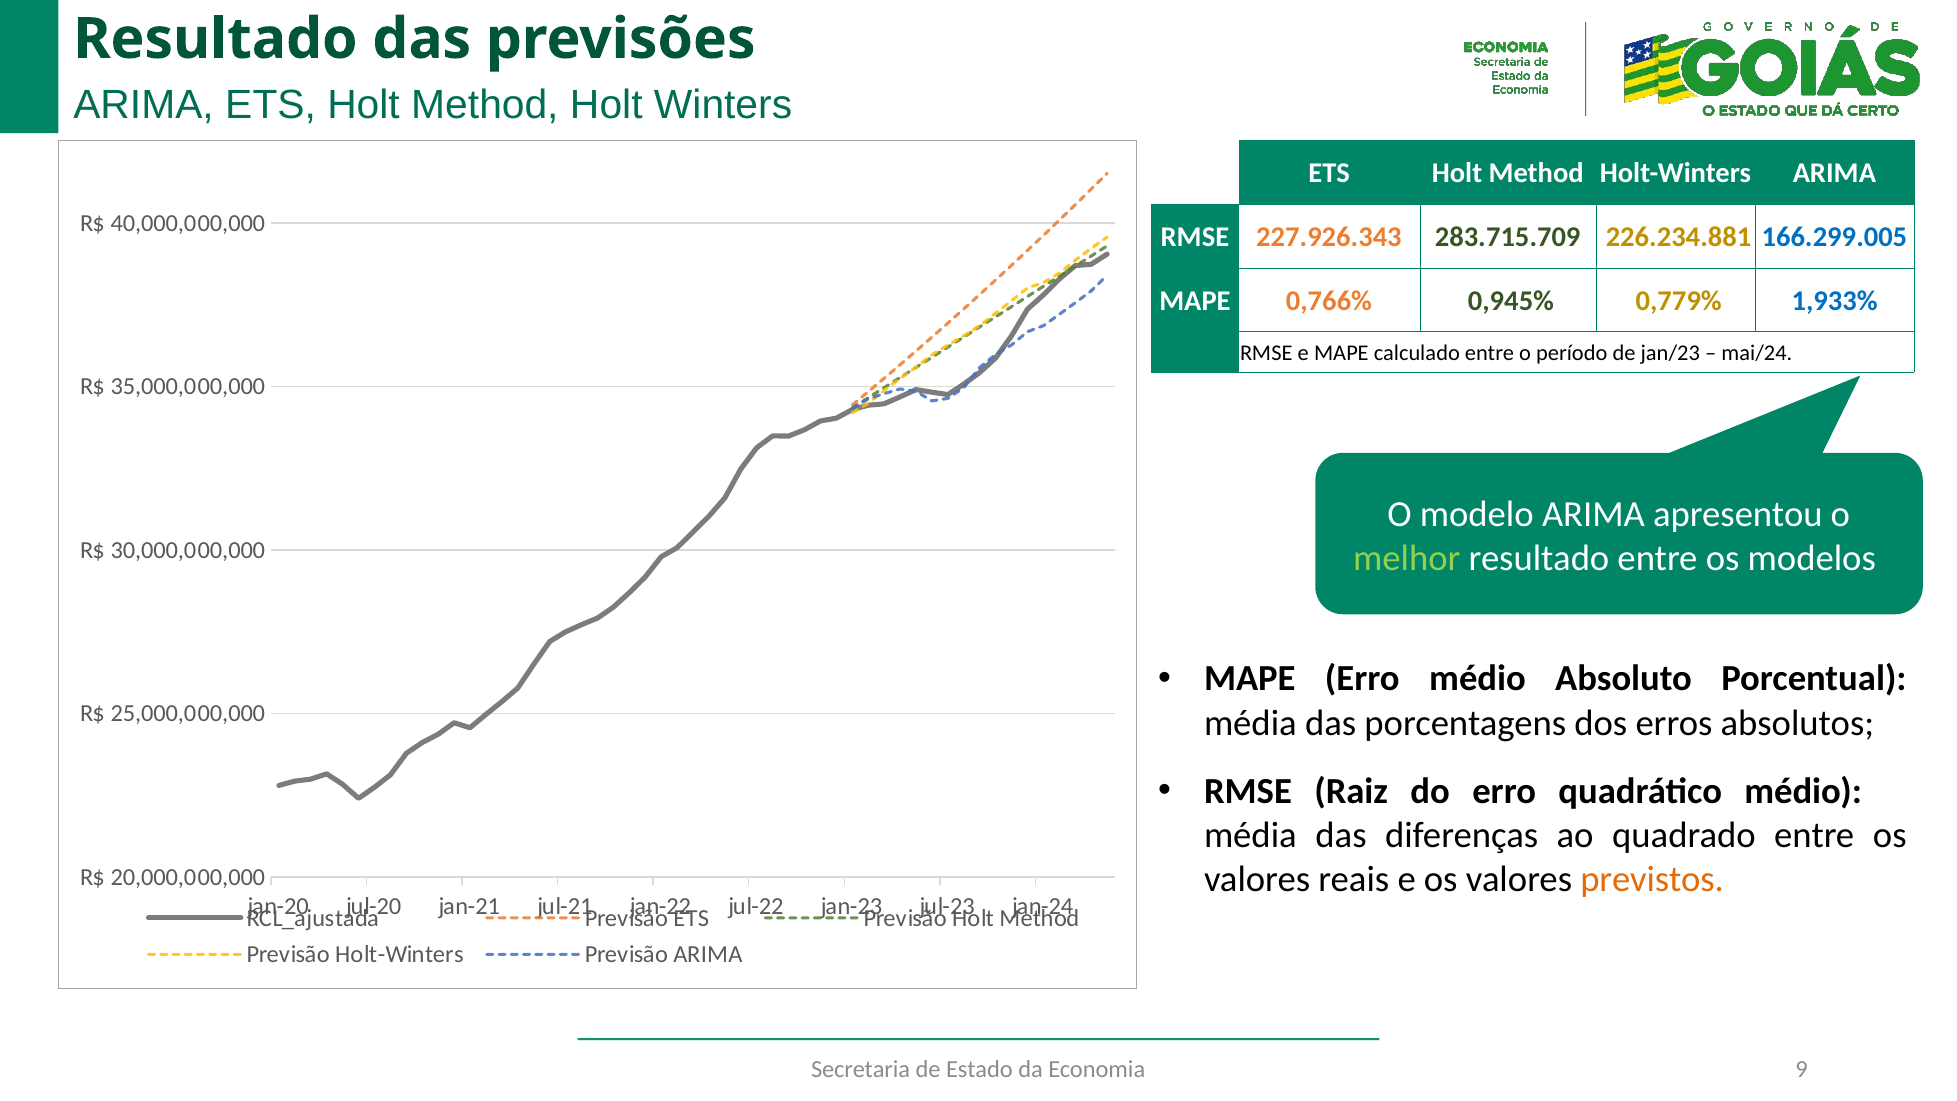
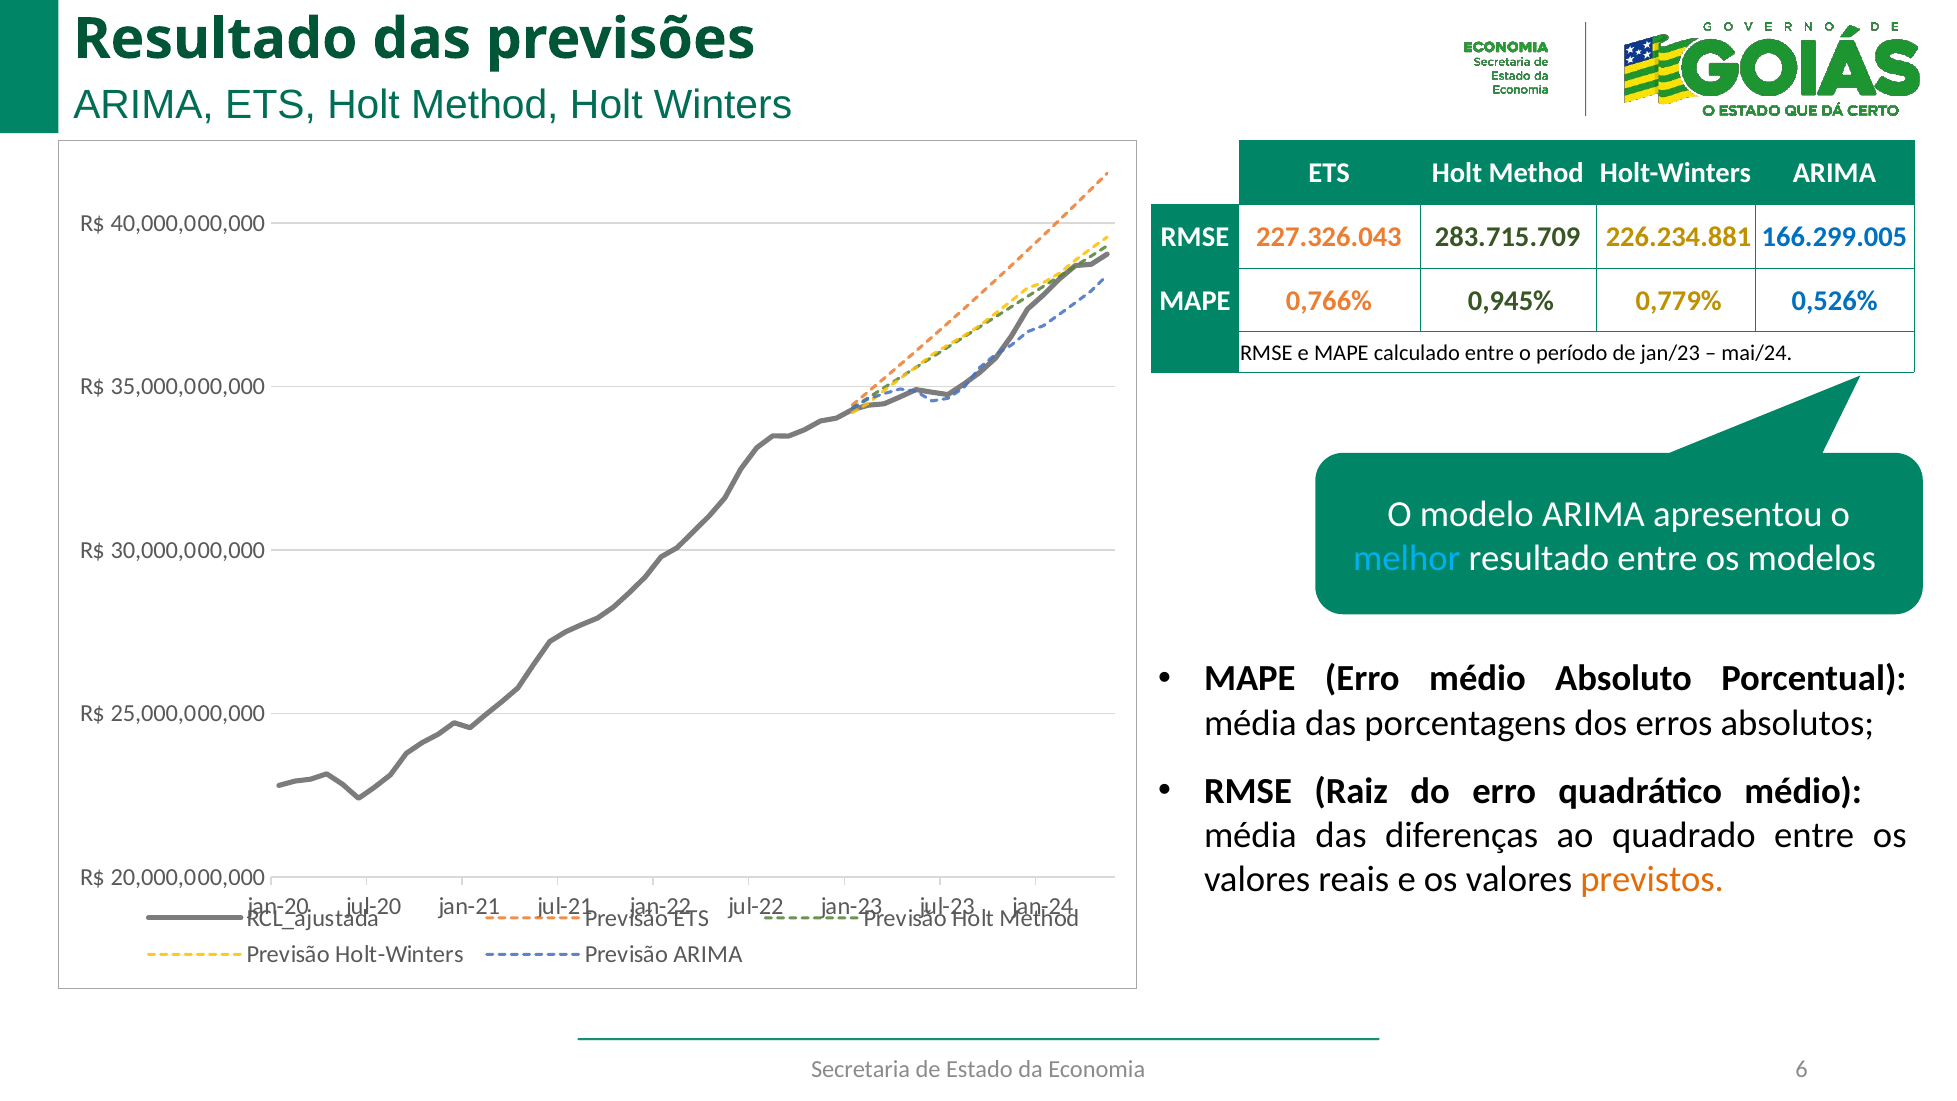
227.926.343: 227.926.343 -> 227.326.043
1,933%: 1,933% -> 0,526%
melhor colour: light green -> light blue
9: 9 -> 6
